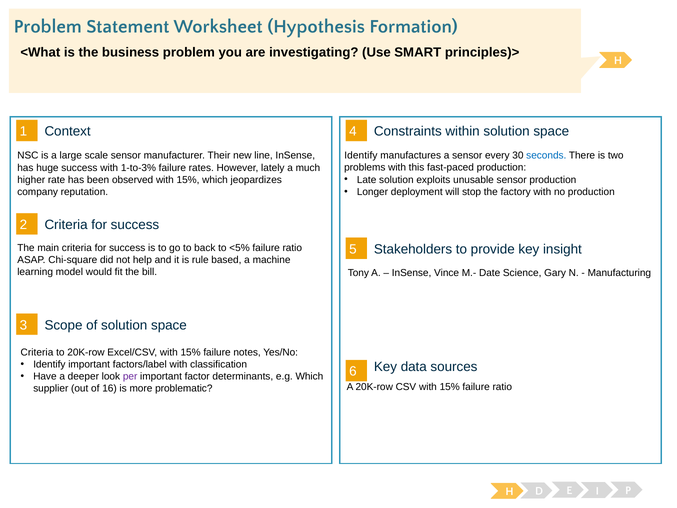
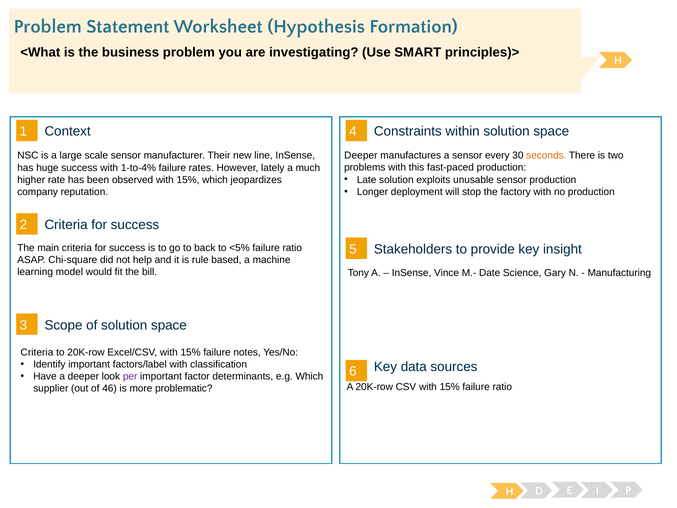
Identify at (361, 156): Identify -> Deeper
seconds colour: blue -> orange
1-to-3%: 1-to-3% -> 1-to-4%
16: 16 -> 46
